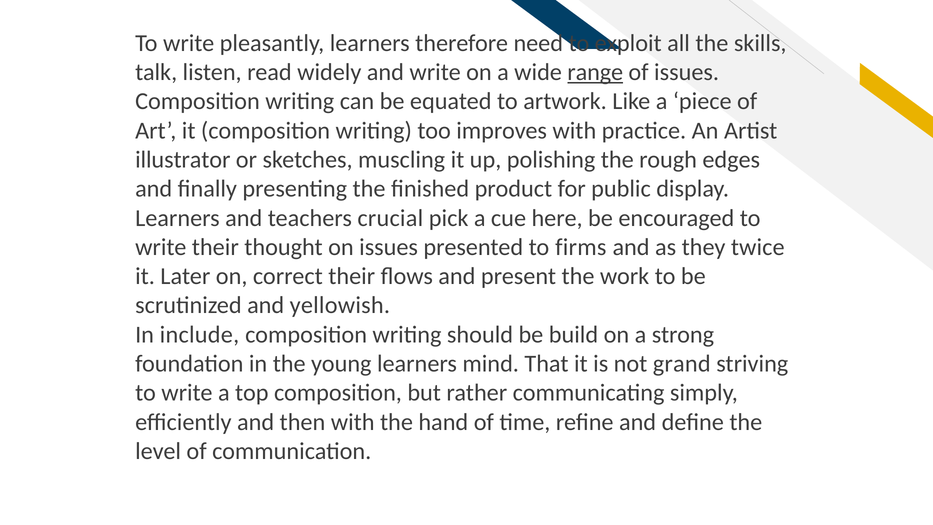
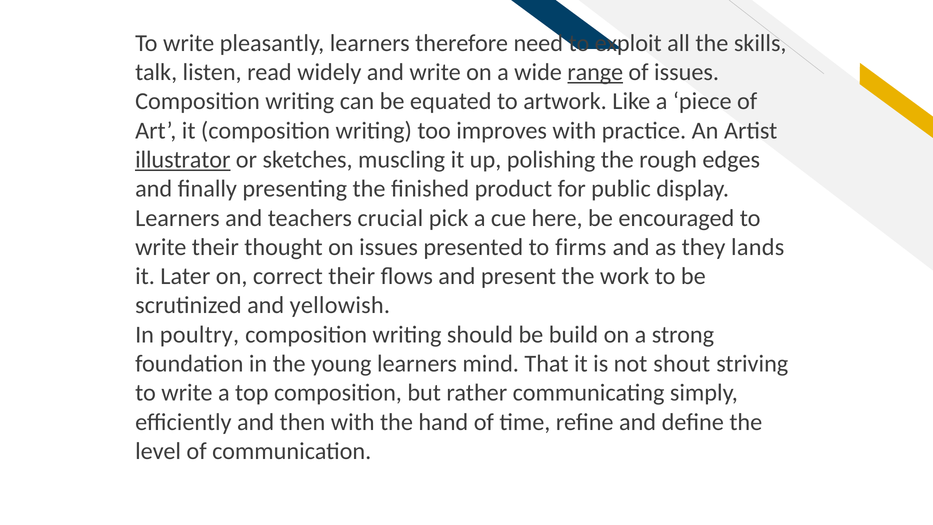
illustrator underline: none -> present
twice: twice -> lands
include: include -> poultry
grand: grand -> shout
